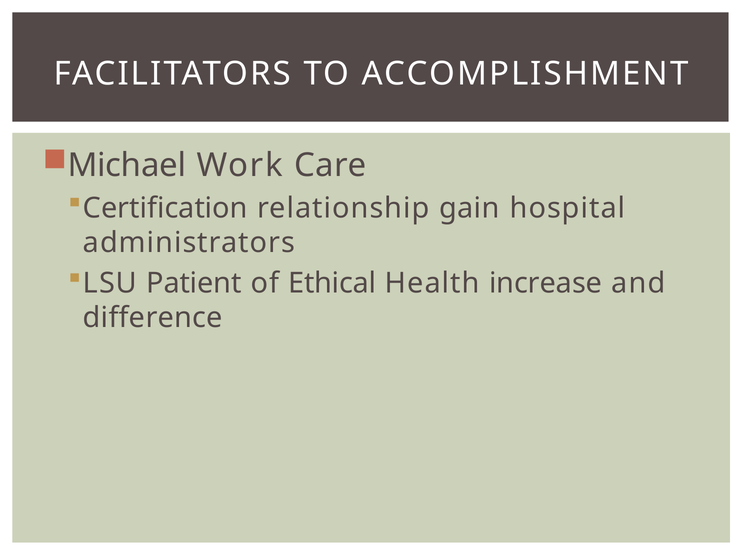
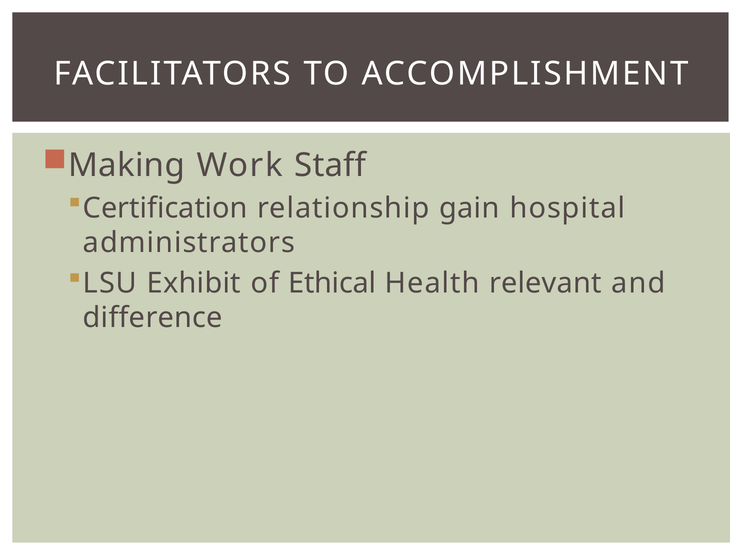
Michael: Michael -> Making
Care: Care -> Staff
Patient: Patient -> Exhibit
increase: increase -> relevant
